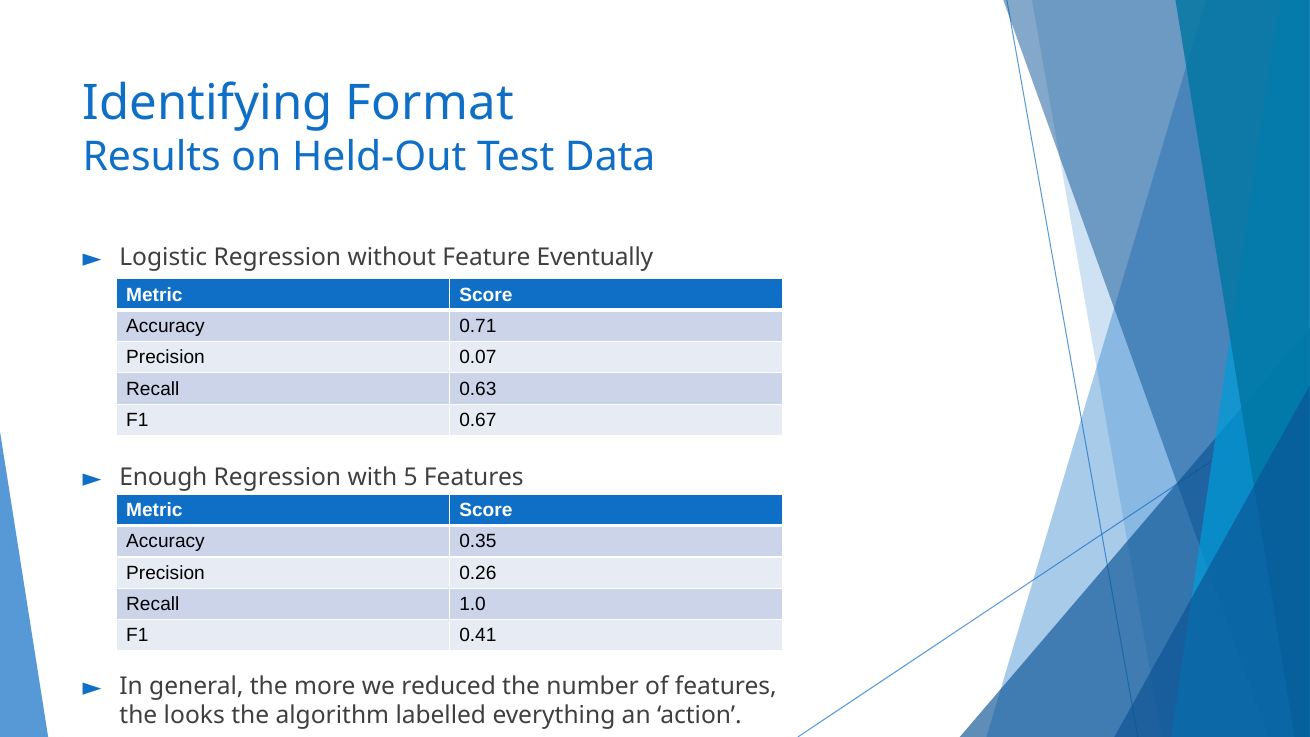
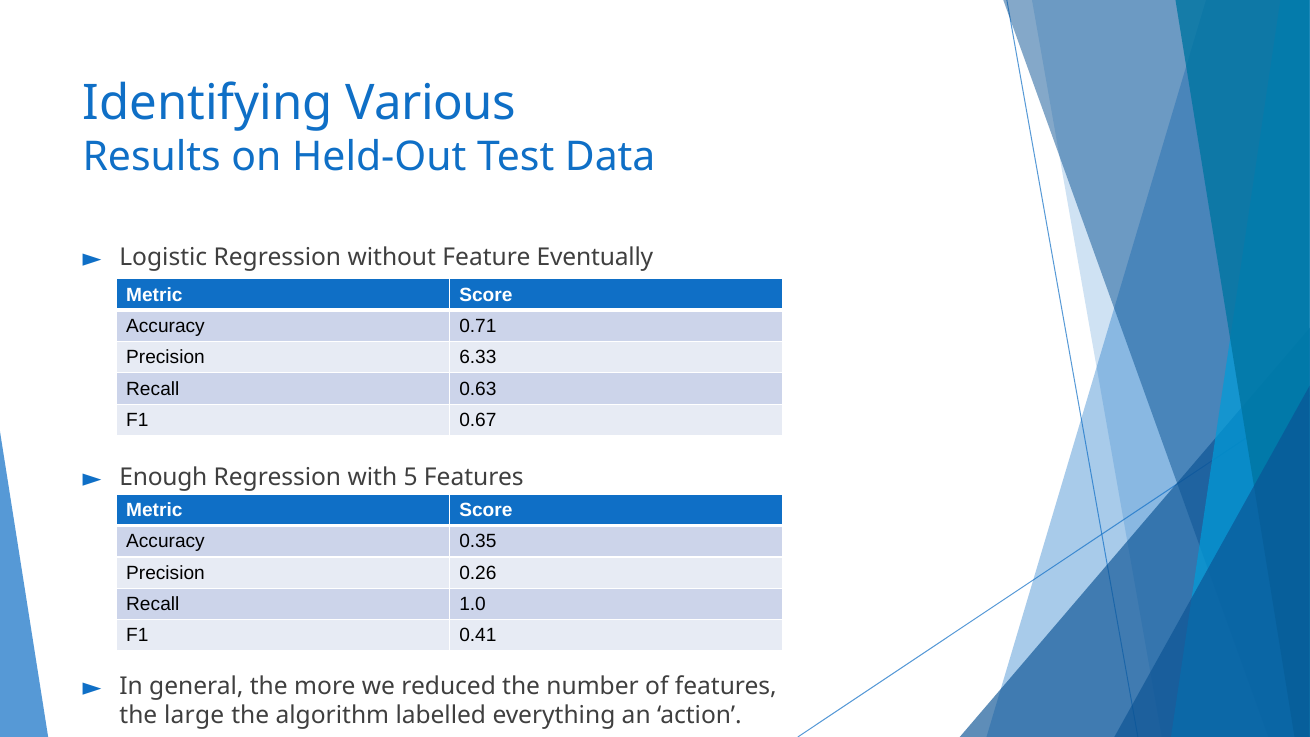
Format: Format -> Various
0.07: 0.07 -> 6.33
looks: looks -> large
